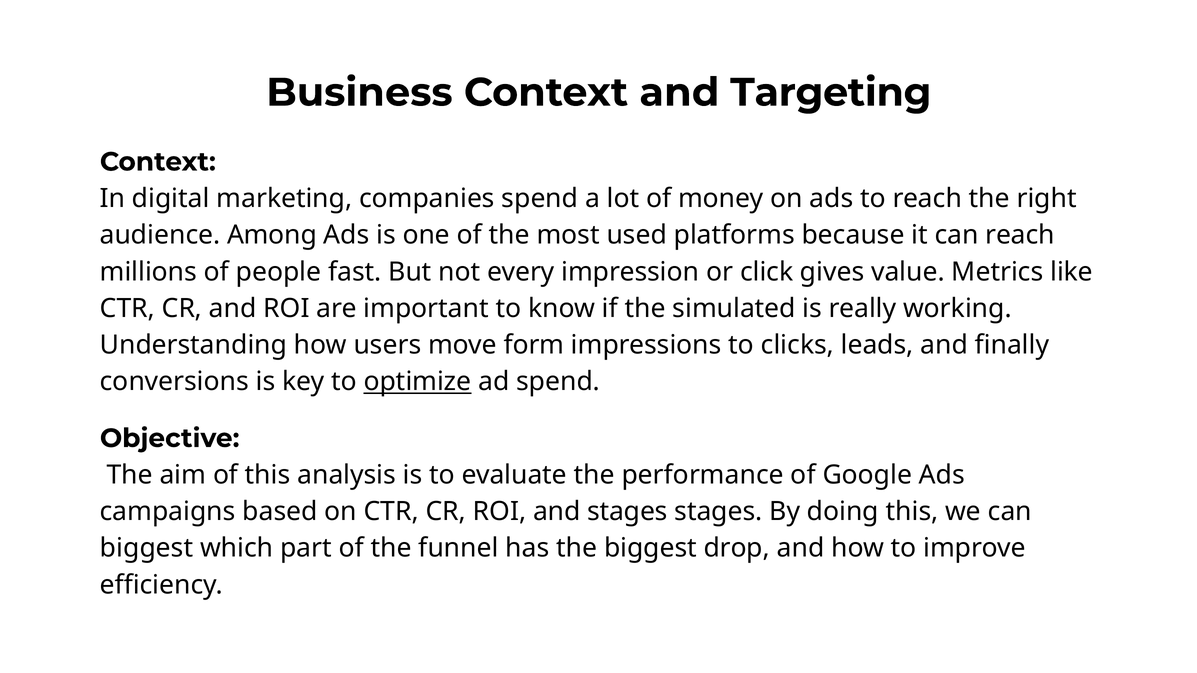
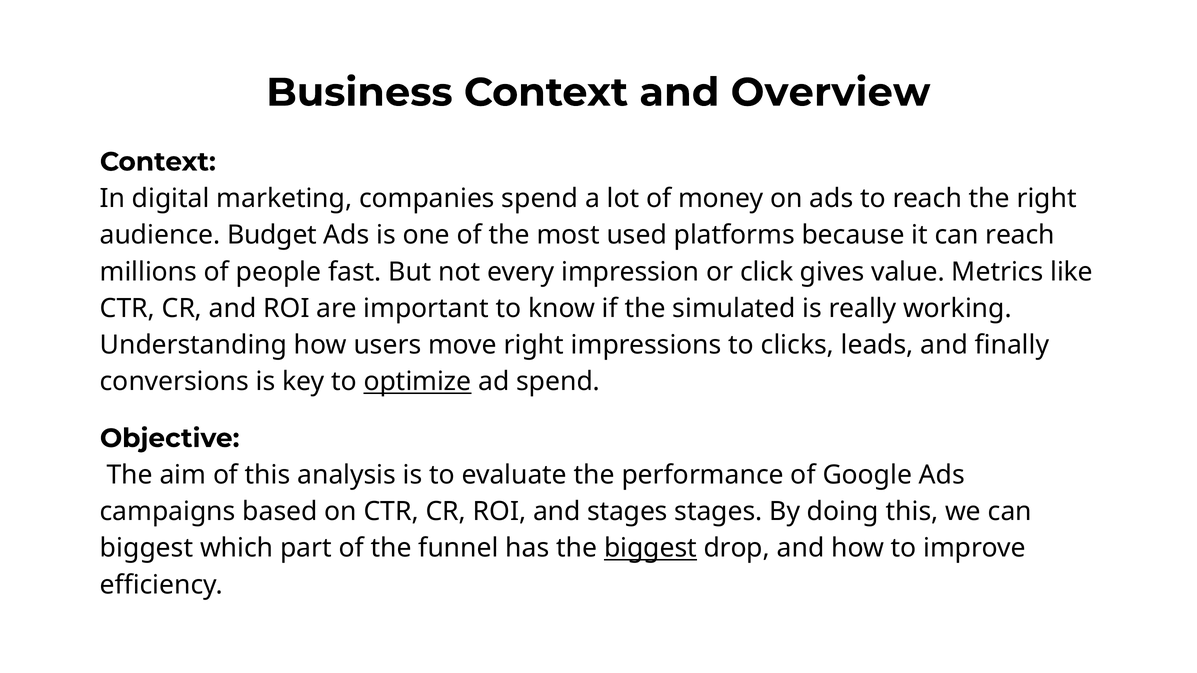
Targeting: Targeting -> Overview
Among: Among -> Budget
move form: form -> right
biggest at (650, 548) underline: none -> present
